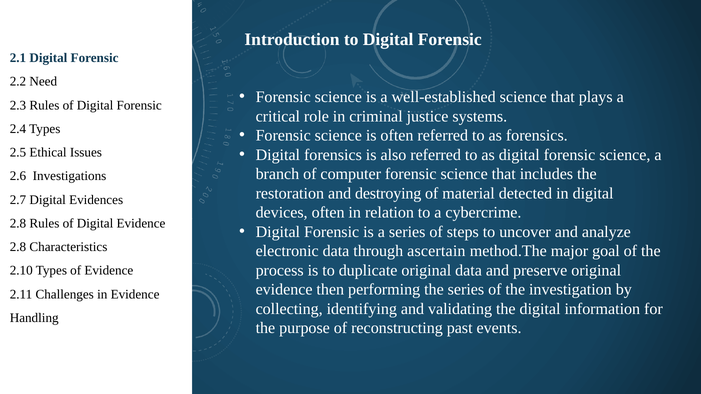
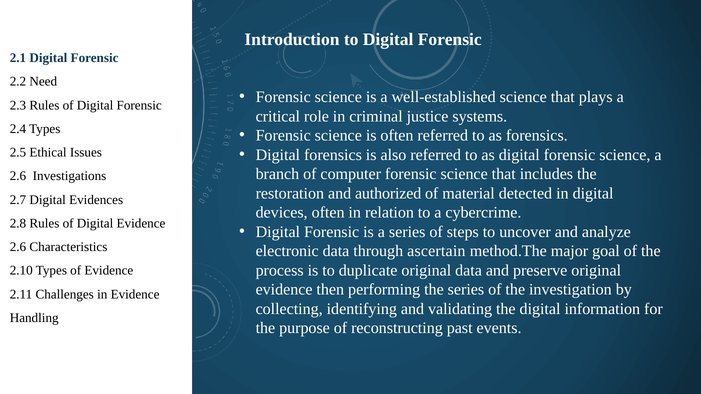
destroying: destroying -> authorized
2.8 at (18, 247): 2.8 -> 2.6
